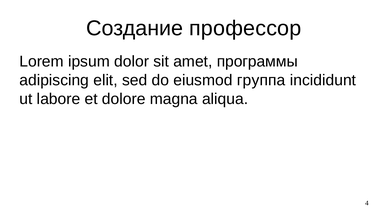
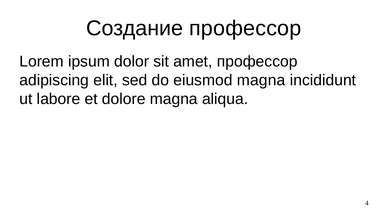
amet программы: программы -> профессор
eiusmod группа: группа -> magna
